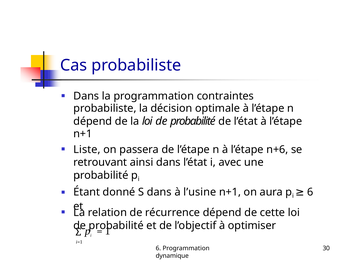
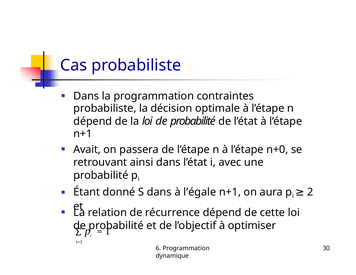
Liste: Liste -> Avait
n+6: n+6 -> n+0
l’usine: l’usine -> l’égale
6 at (310, 192): 6 -> 2
